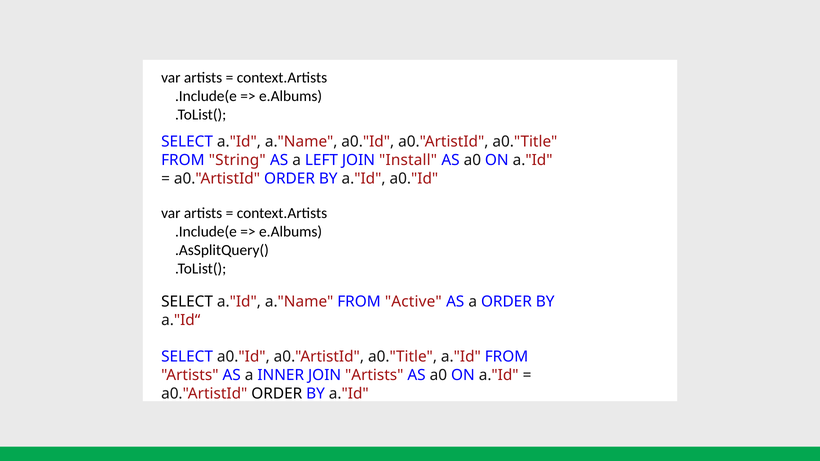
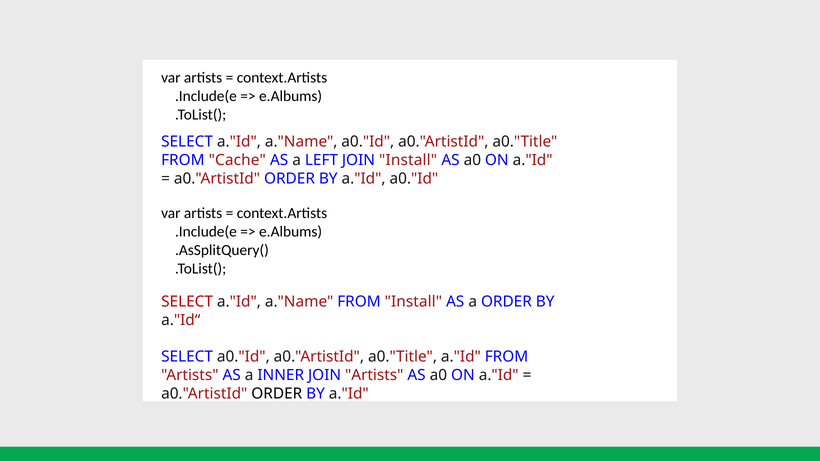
String: String -> Cache
SELECT at (187, 302) colour: black -> red
FROM Active: Active -> Install
